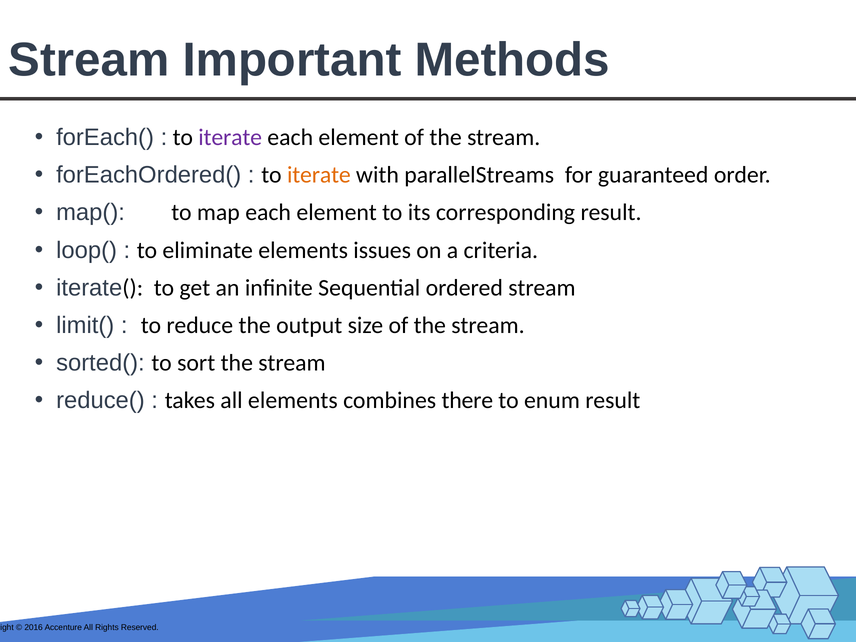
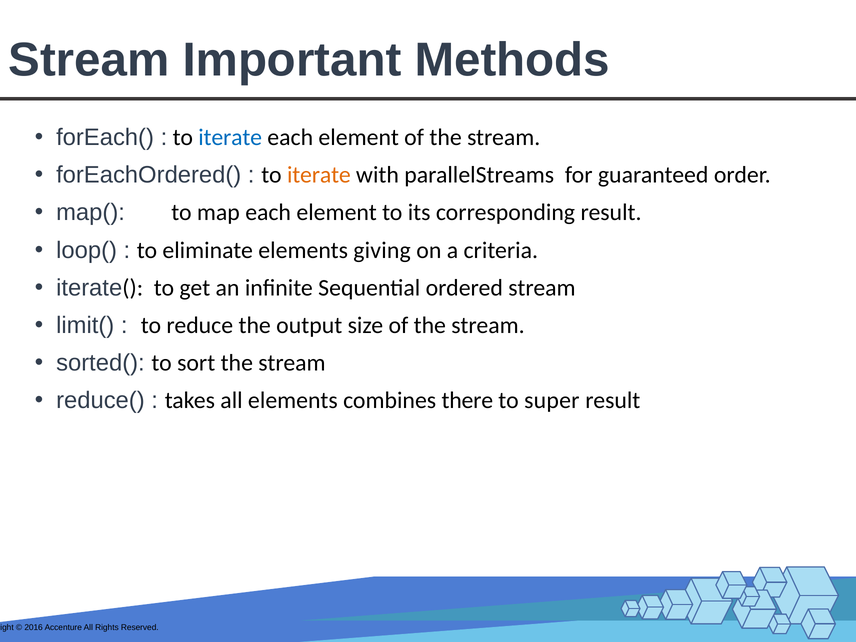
iterate at (230, 137) colour: purple -> blue
issues: issues -> giving
enum: enum -> super
